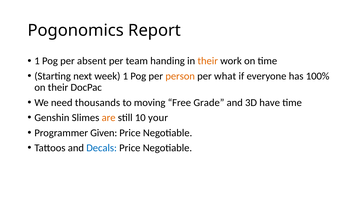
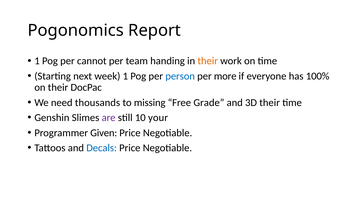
absent: absent -> cannot
person colour: orange -> blue
what: what -> more
moving: moving -> missing
3D have: have -> their
are colour: orange -> purple
